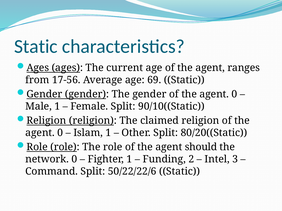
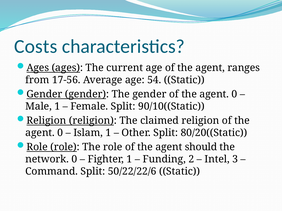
Static at (36, 47): Static -> Costs
69: 69 -> 54
